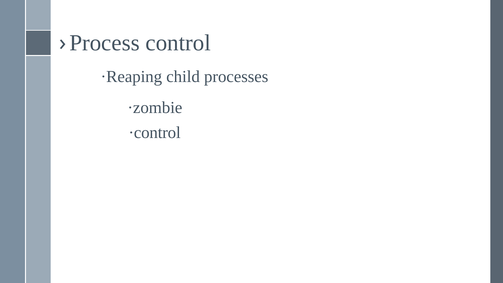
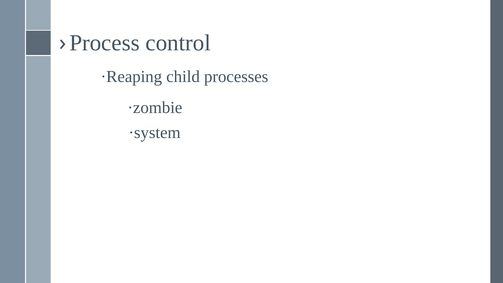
·control: ·control -> ·system
